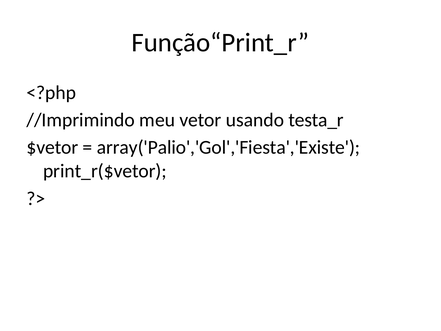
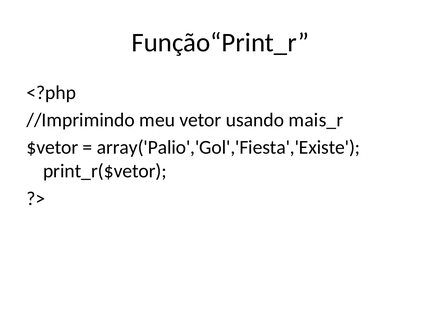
testa_r: testa_r -> mais_r
